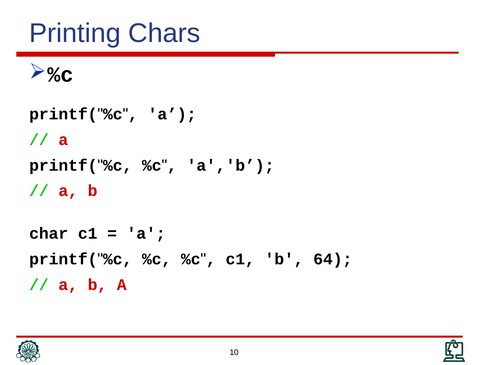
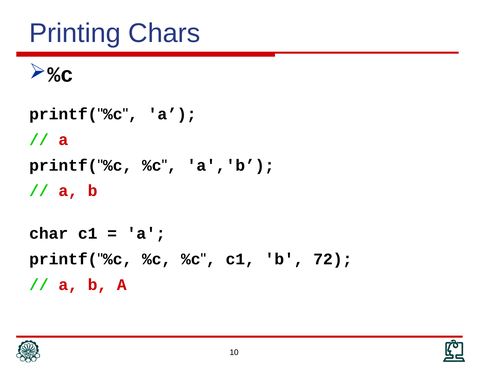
64: 64 -> 72
